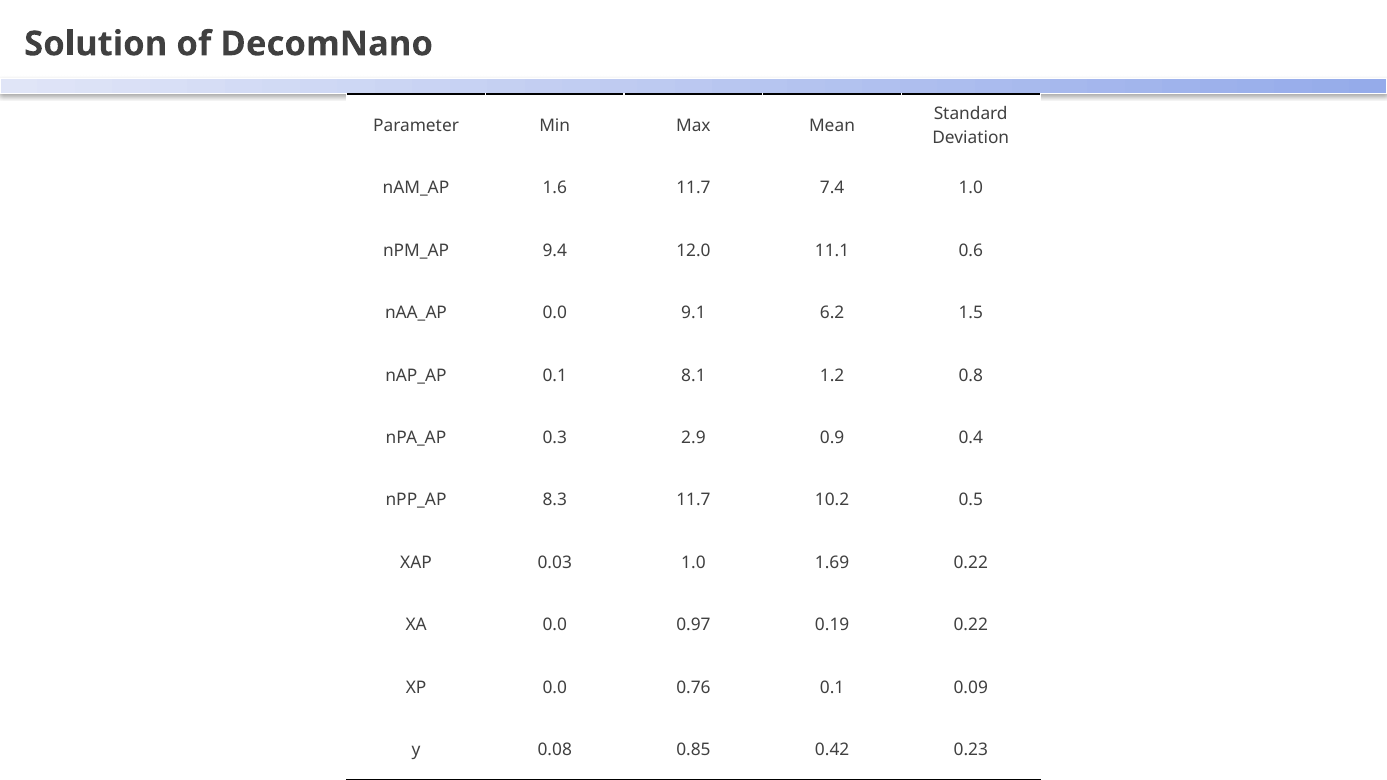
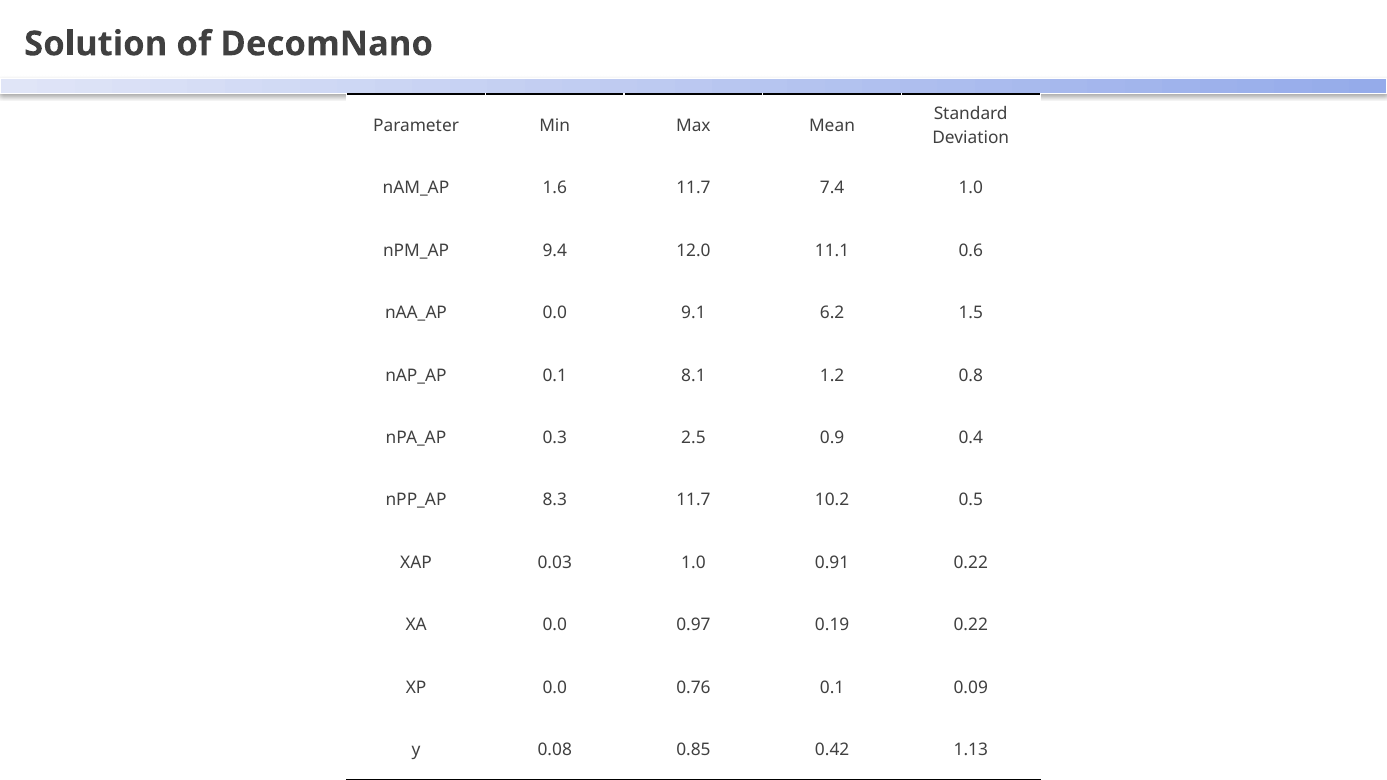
2.9: 2.9 -> 2.5
1.69: 1.69 -> 0.91
0.23: 0.23 -> 1.13
